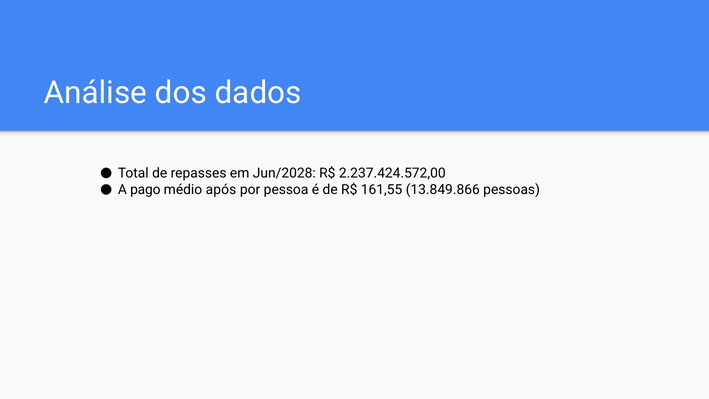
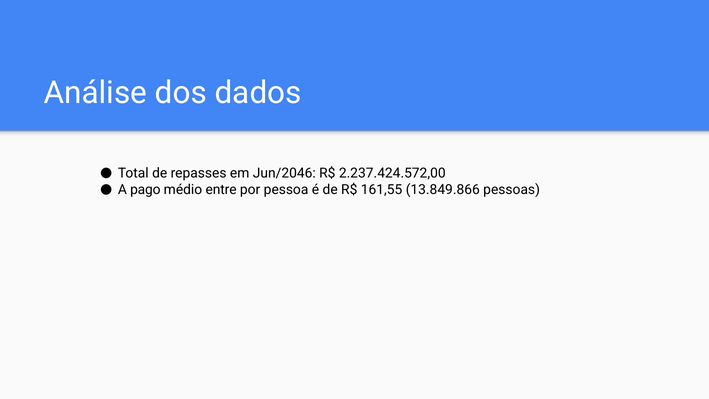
Jun/2028: Jun/2028 -> Jun/2046
após: após -> entre
